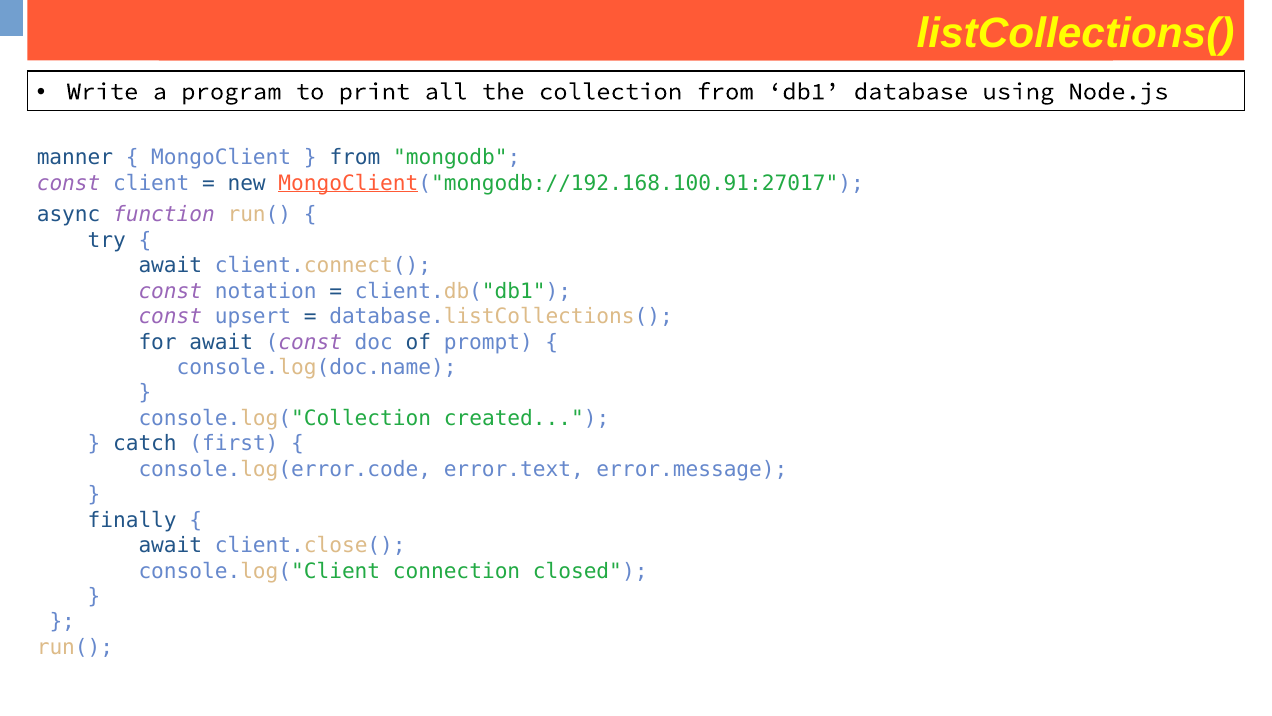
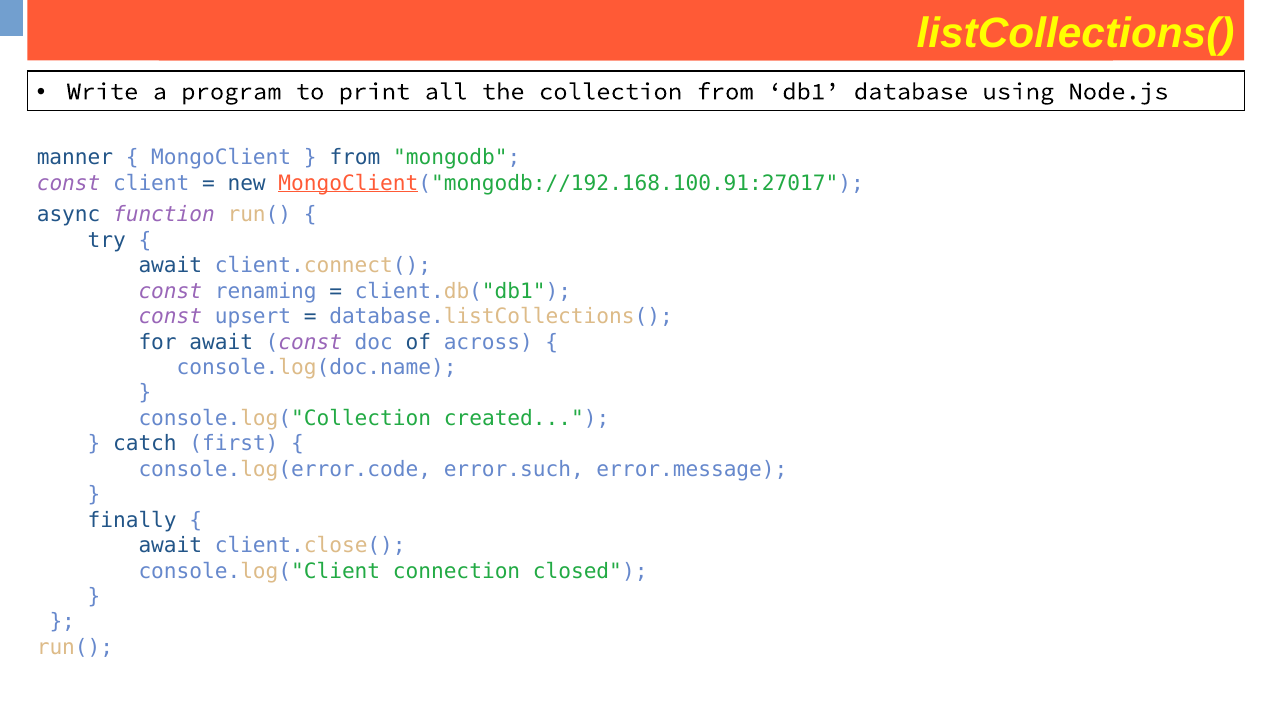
notation: notation -> renaming
prompt: prompt -> across
error.text: error.text -> error.such
